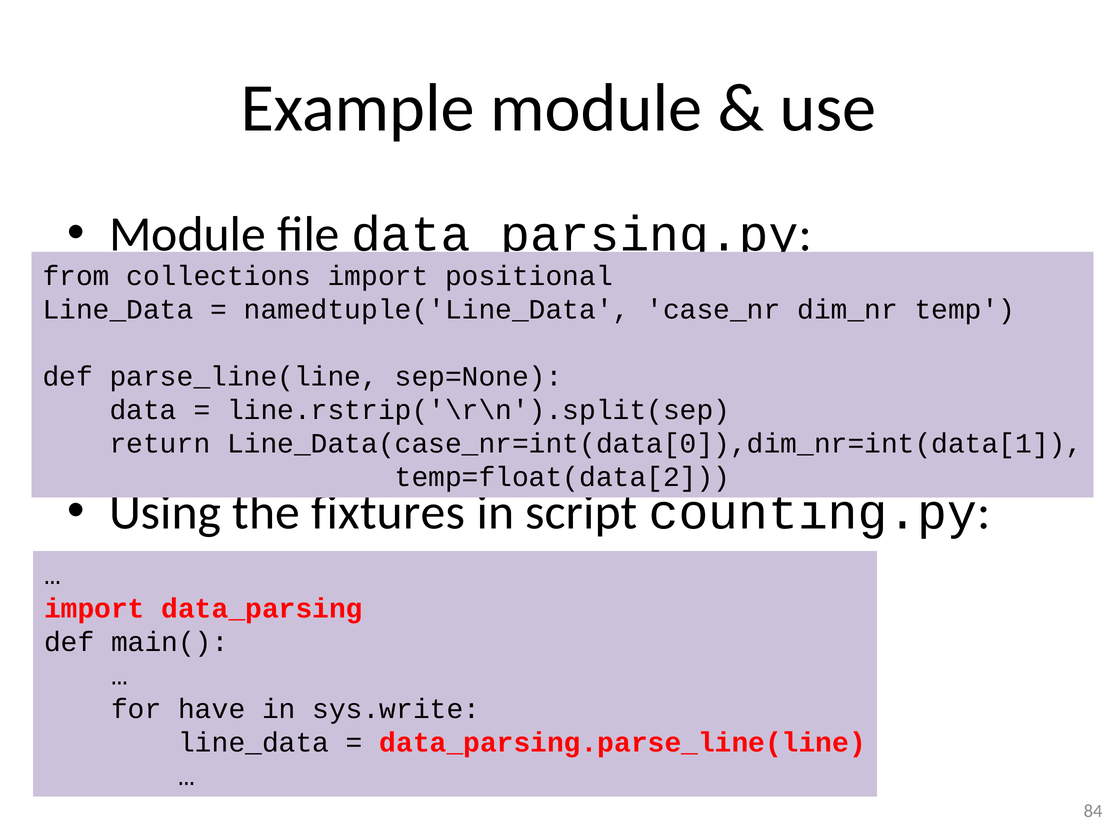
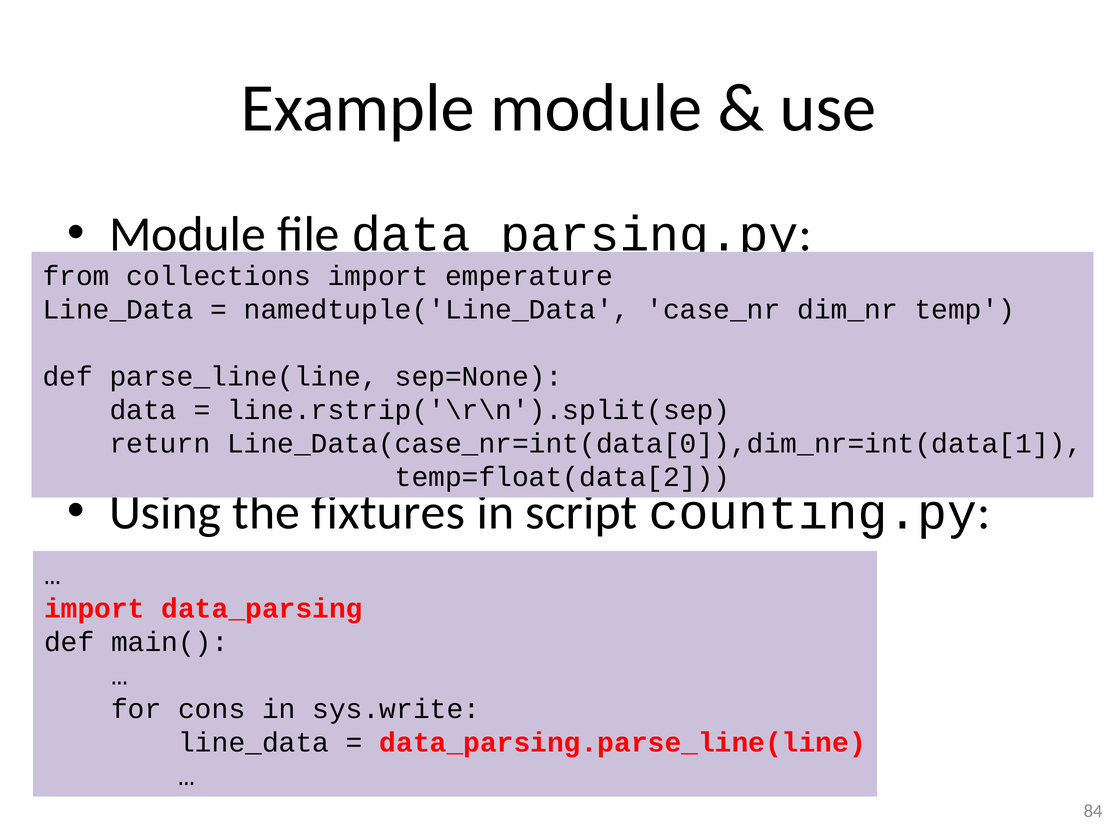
positional: positional -> emperature
have: have -> cons
